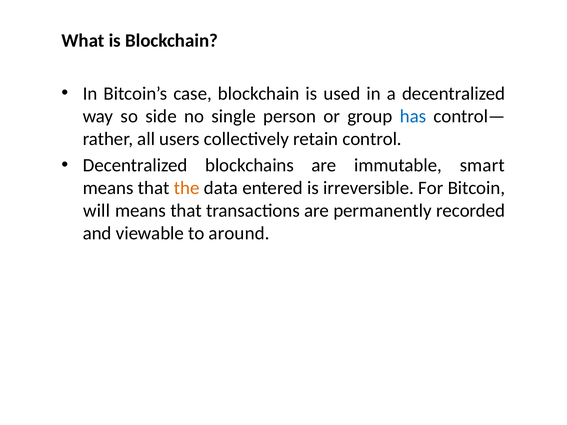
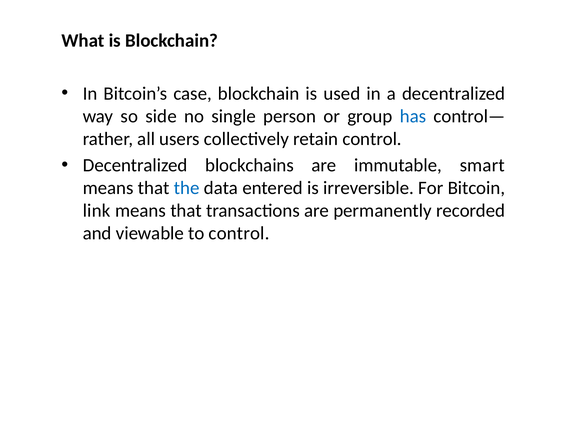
the colour: orange -> blue
will: will -> link
to around: around -> control
